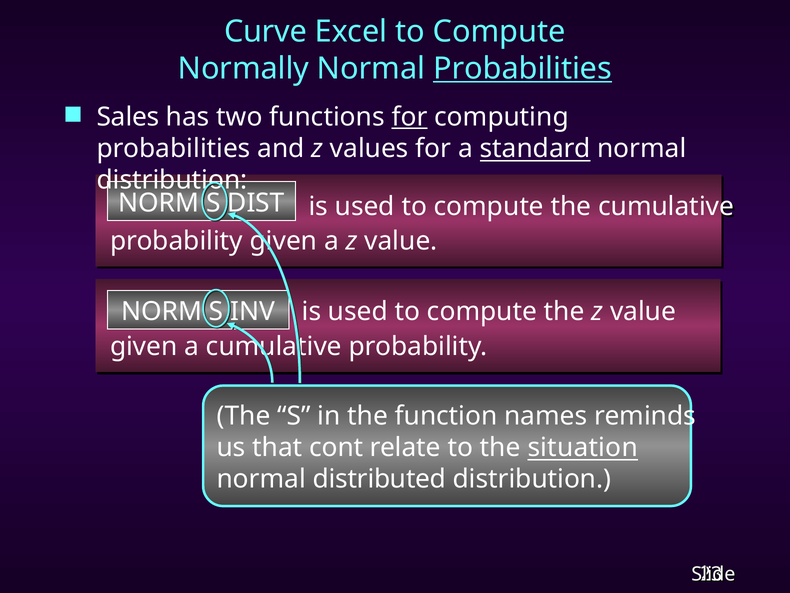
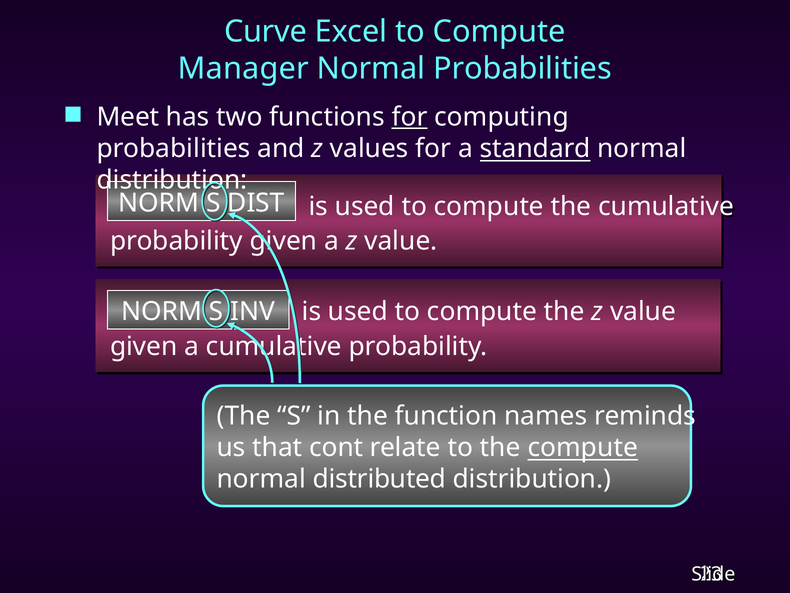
Normally: Normally -> Manager
Probabilities at (522, 68) underline: present -> none
Sales: Sales -> Meet
the situation: situation -> compute
